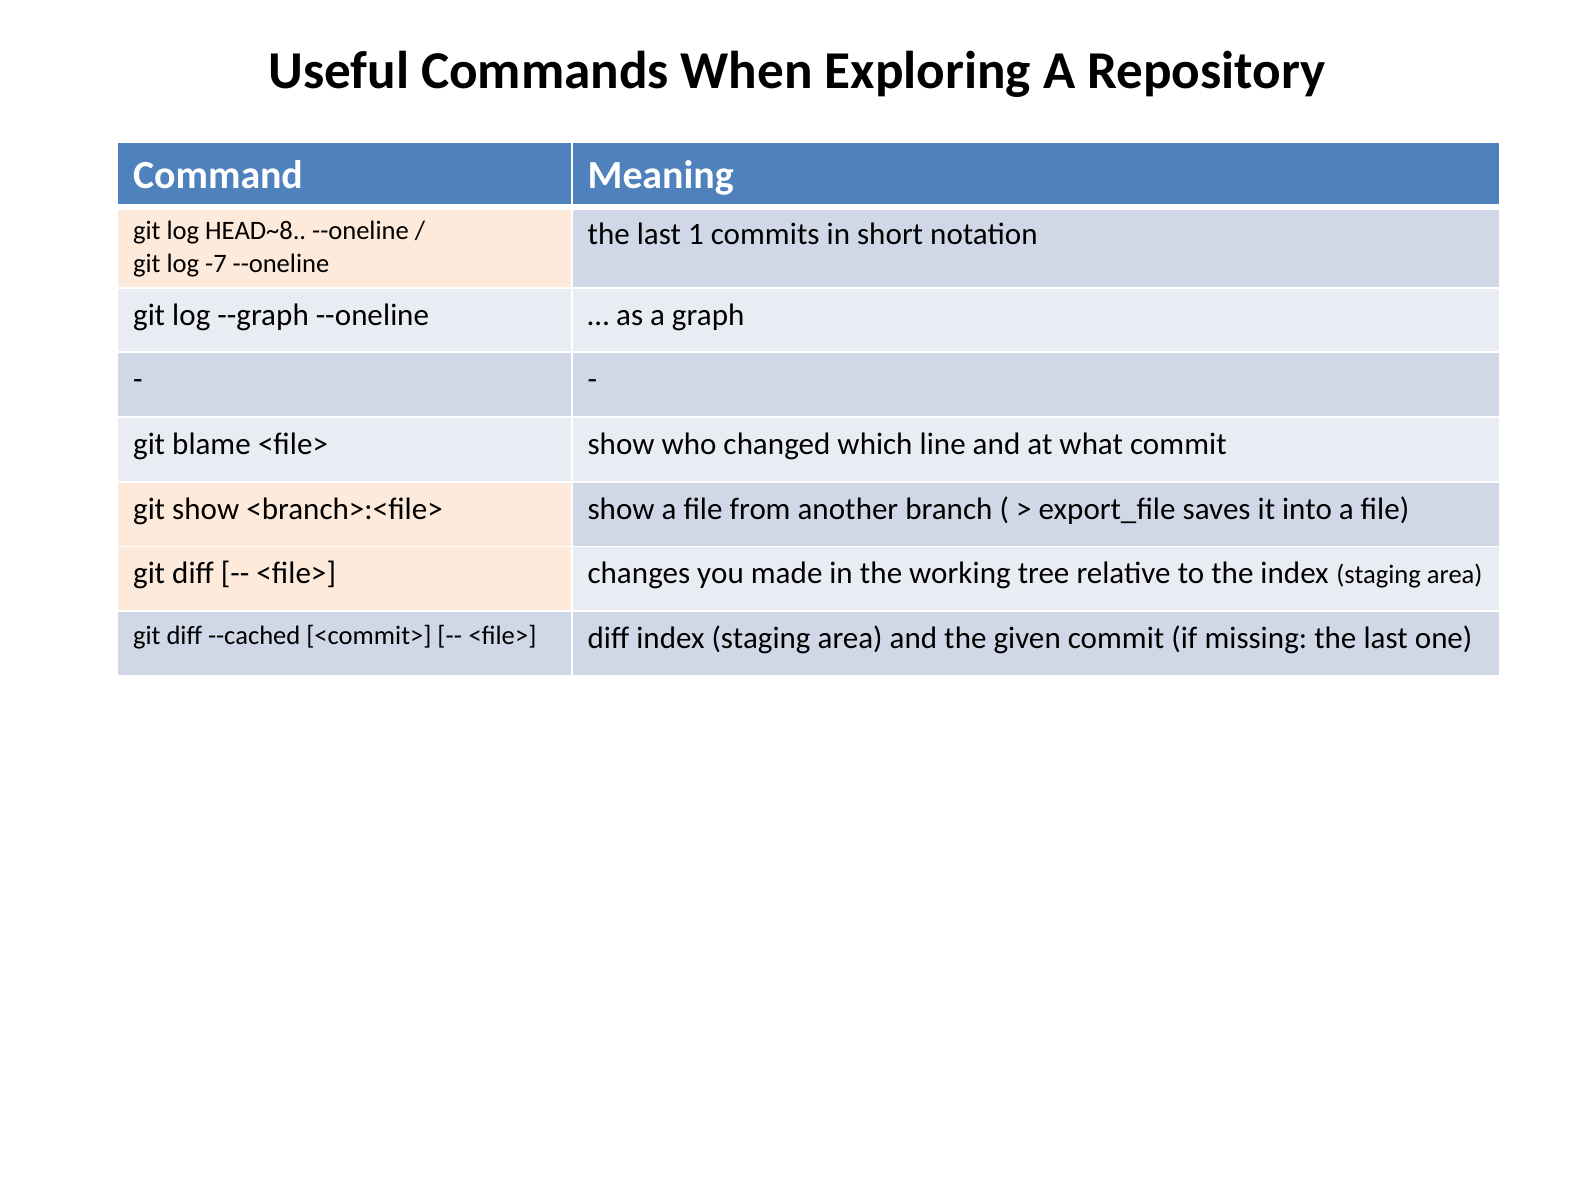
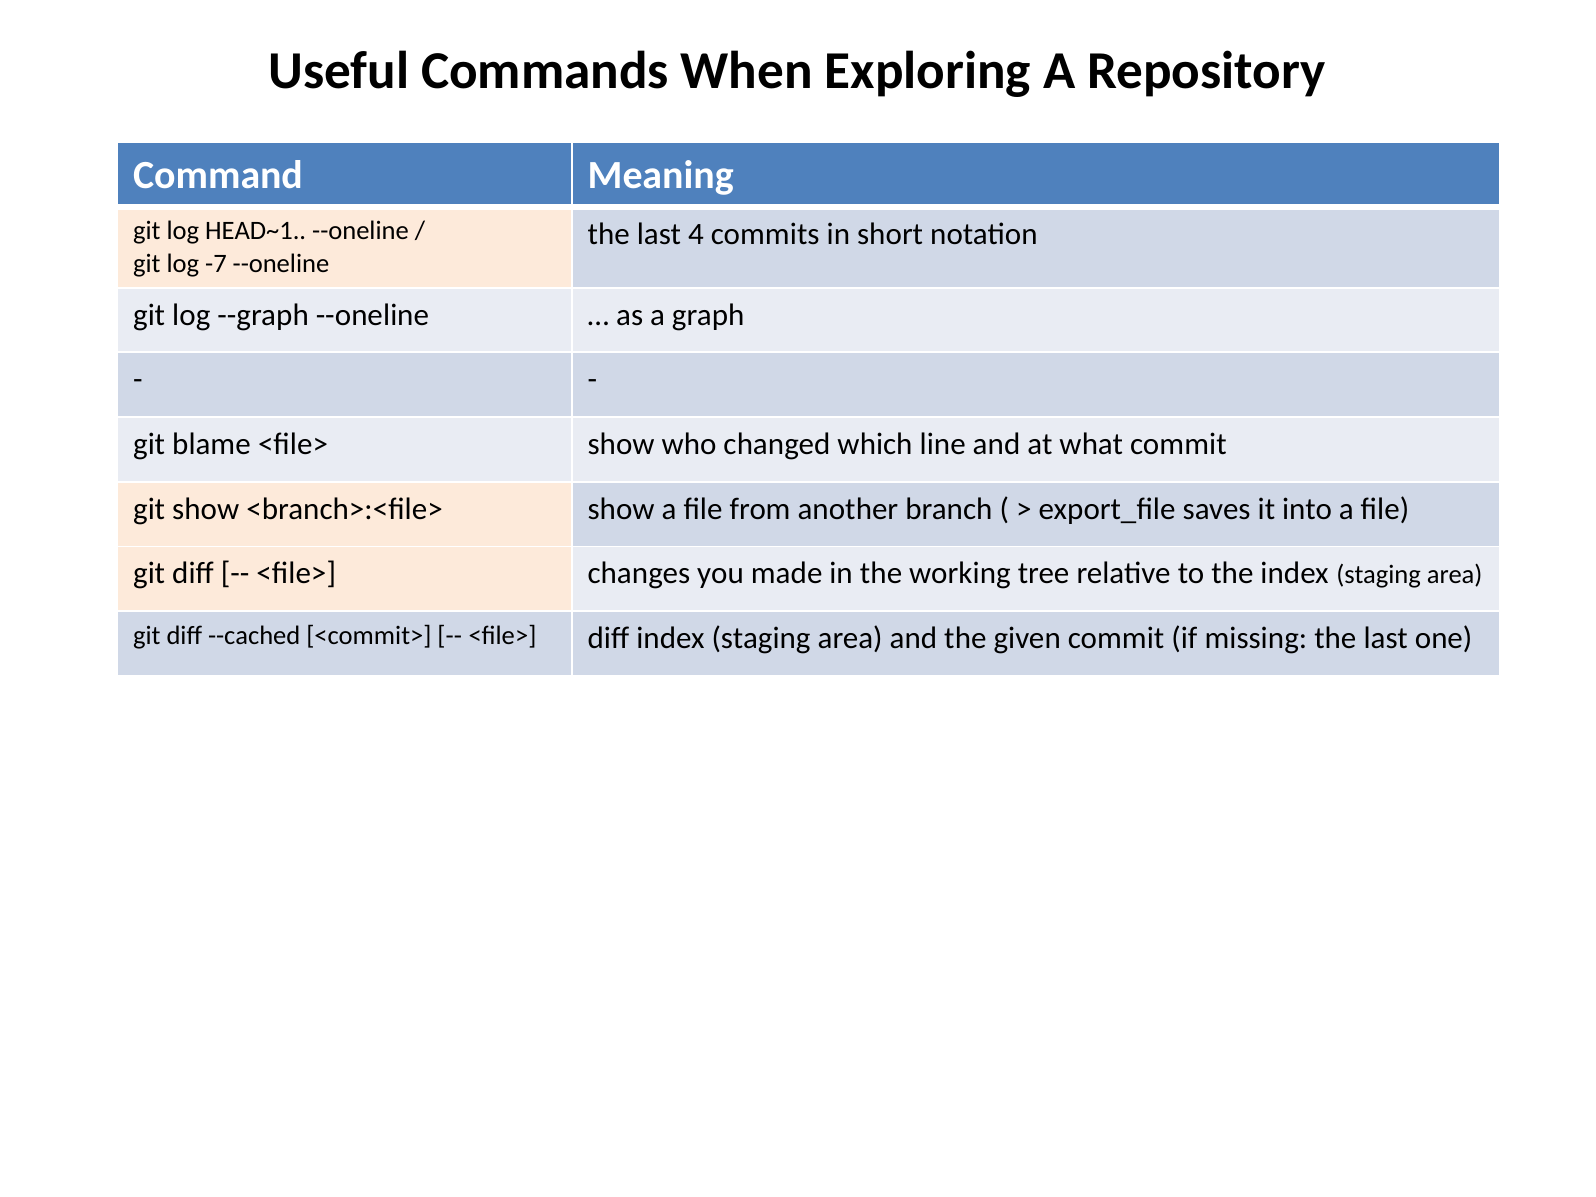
HEAD~8: HEAD~8 -> HEAD~1
1: 1 -> 4
